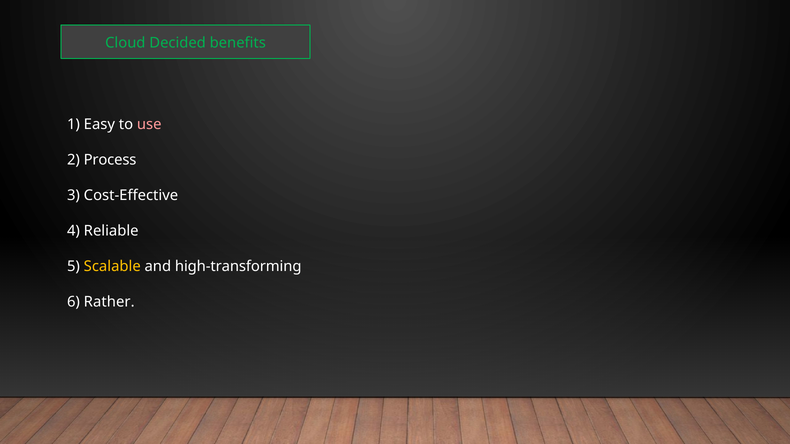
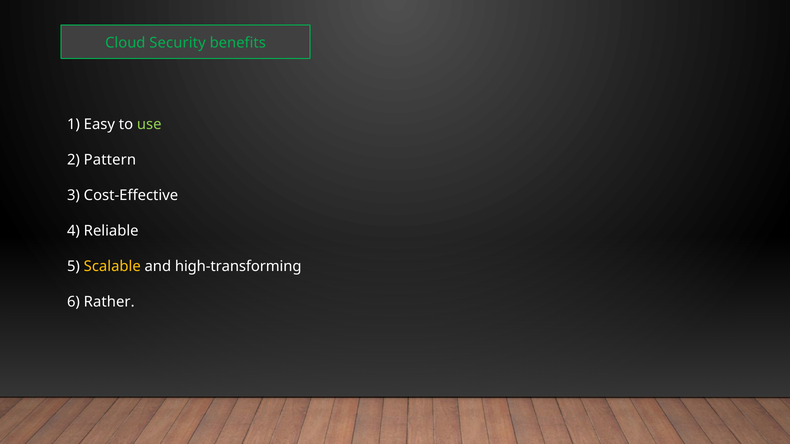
Decided: Decided -> Security
use colour: pink -> light green
Process: Process -> Pattern
